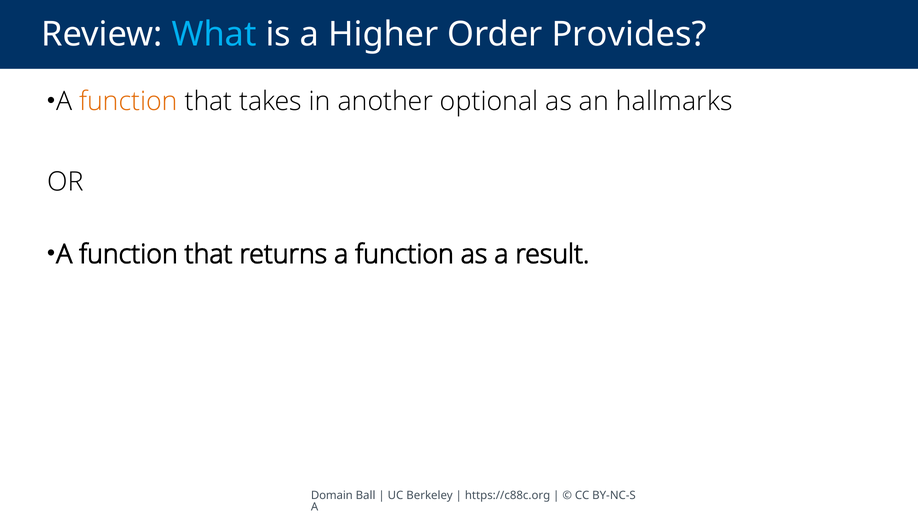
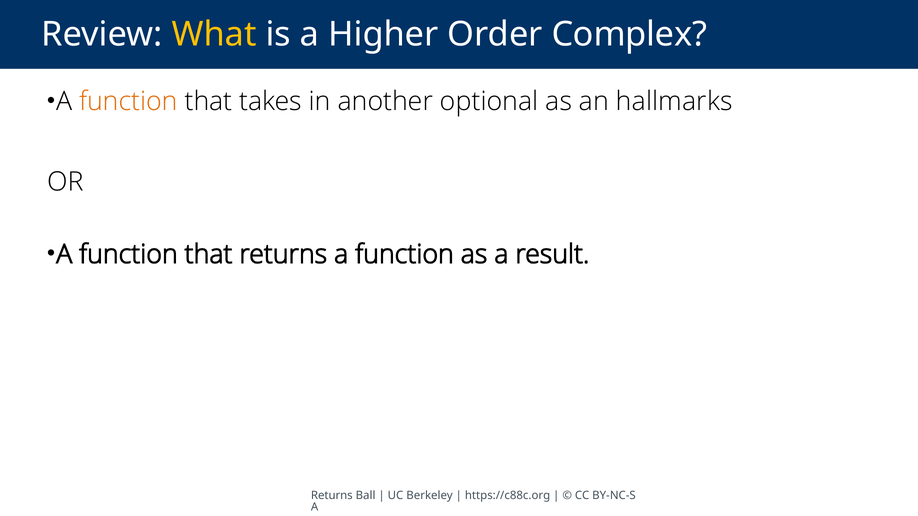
What colour: light blue -> yellow
Provides: Provides -> Complex
Domain at (332, 496): Domain -> Returns
